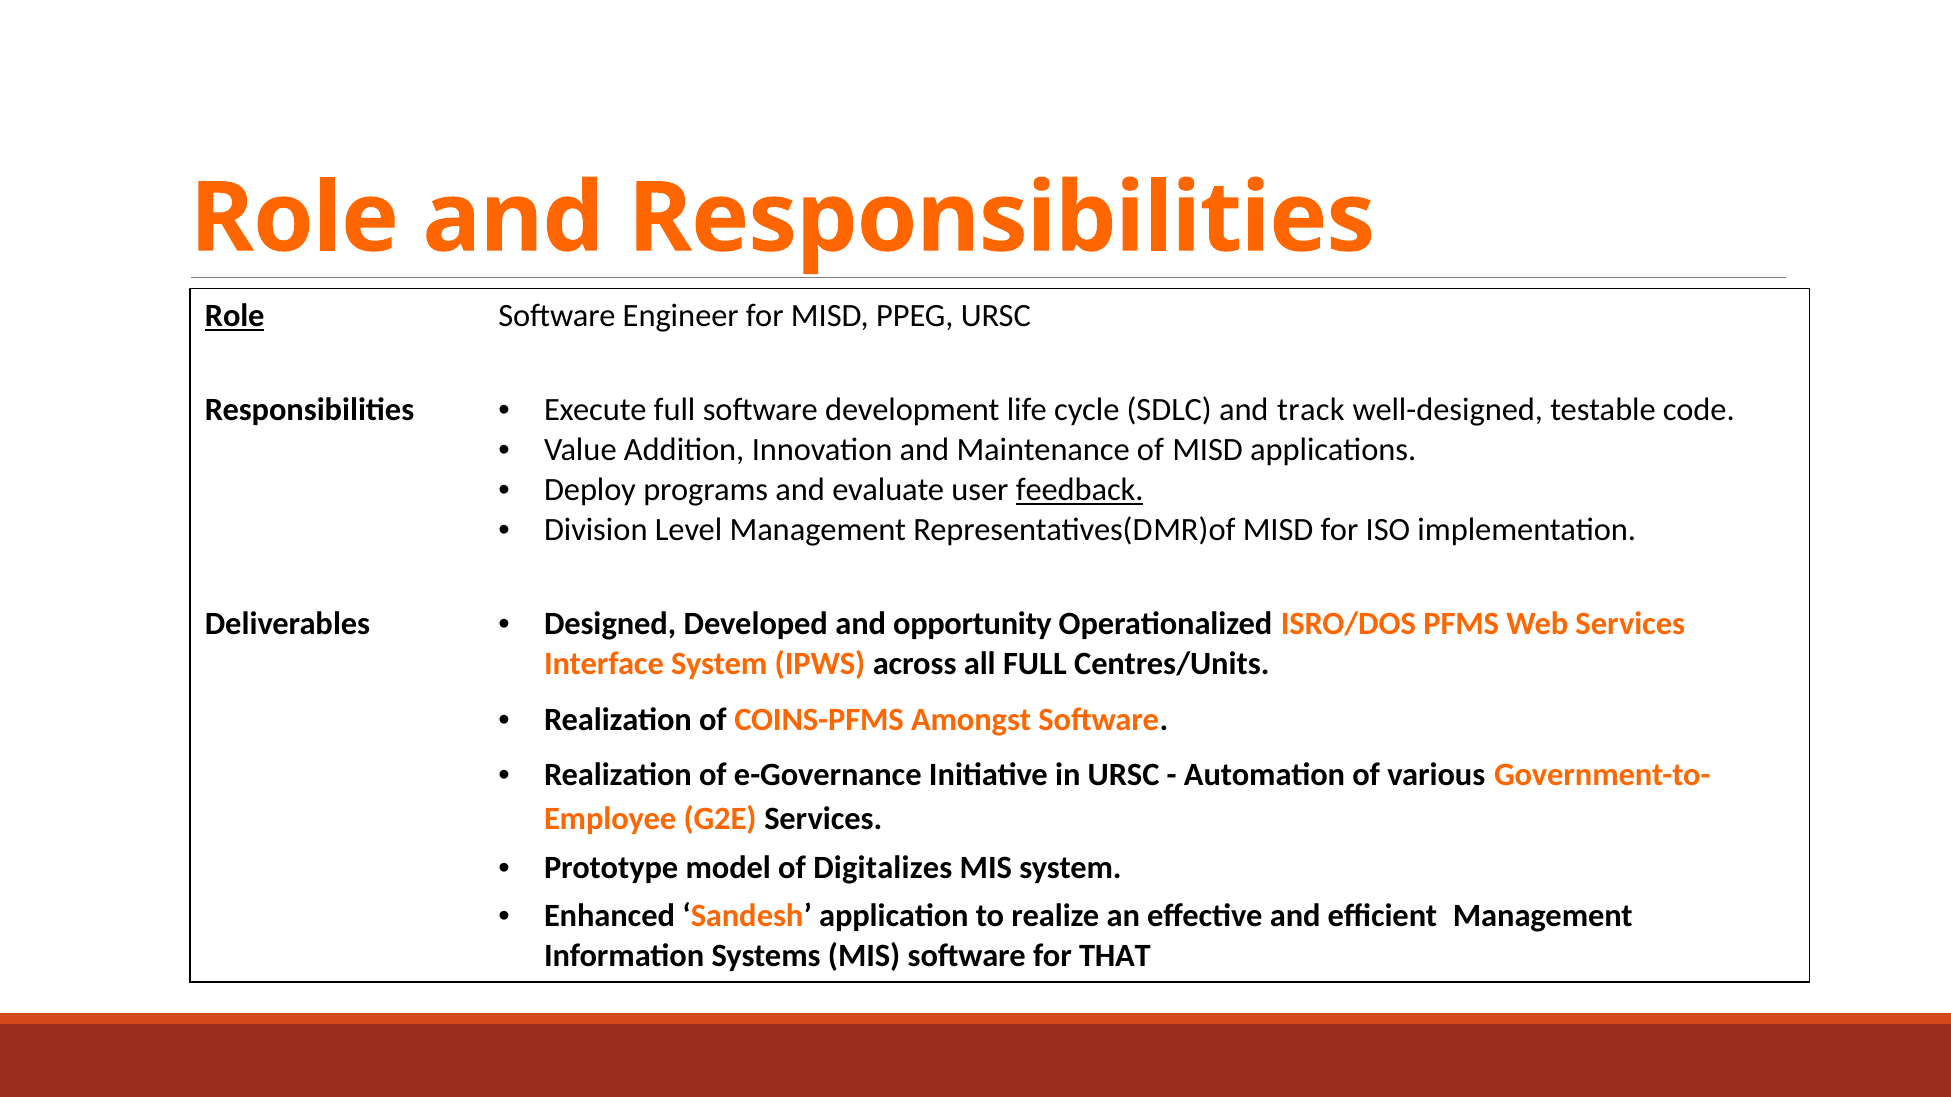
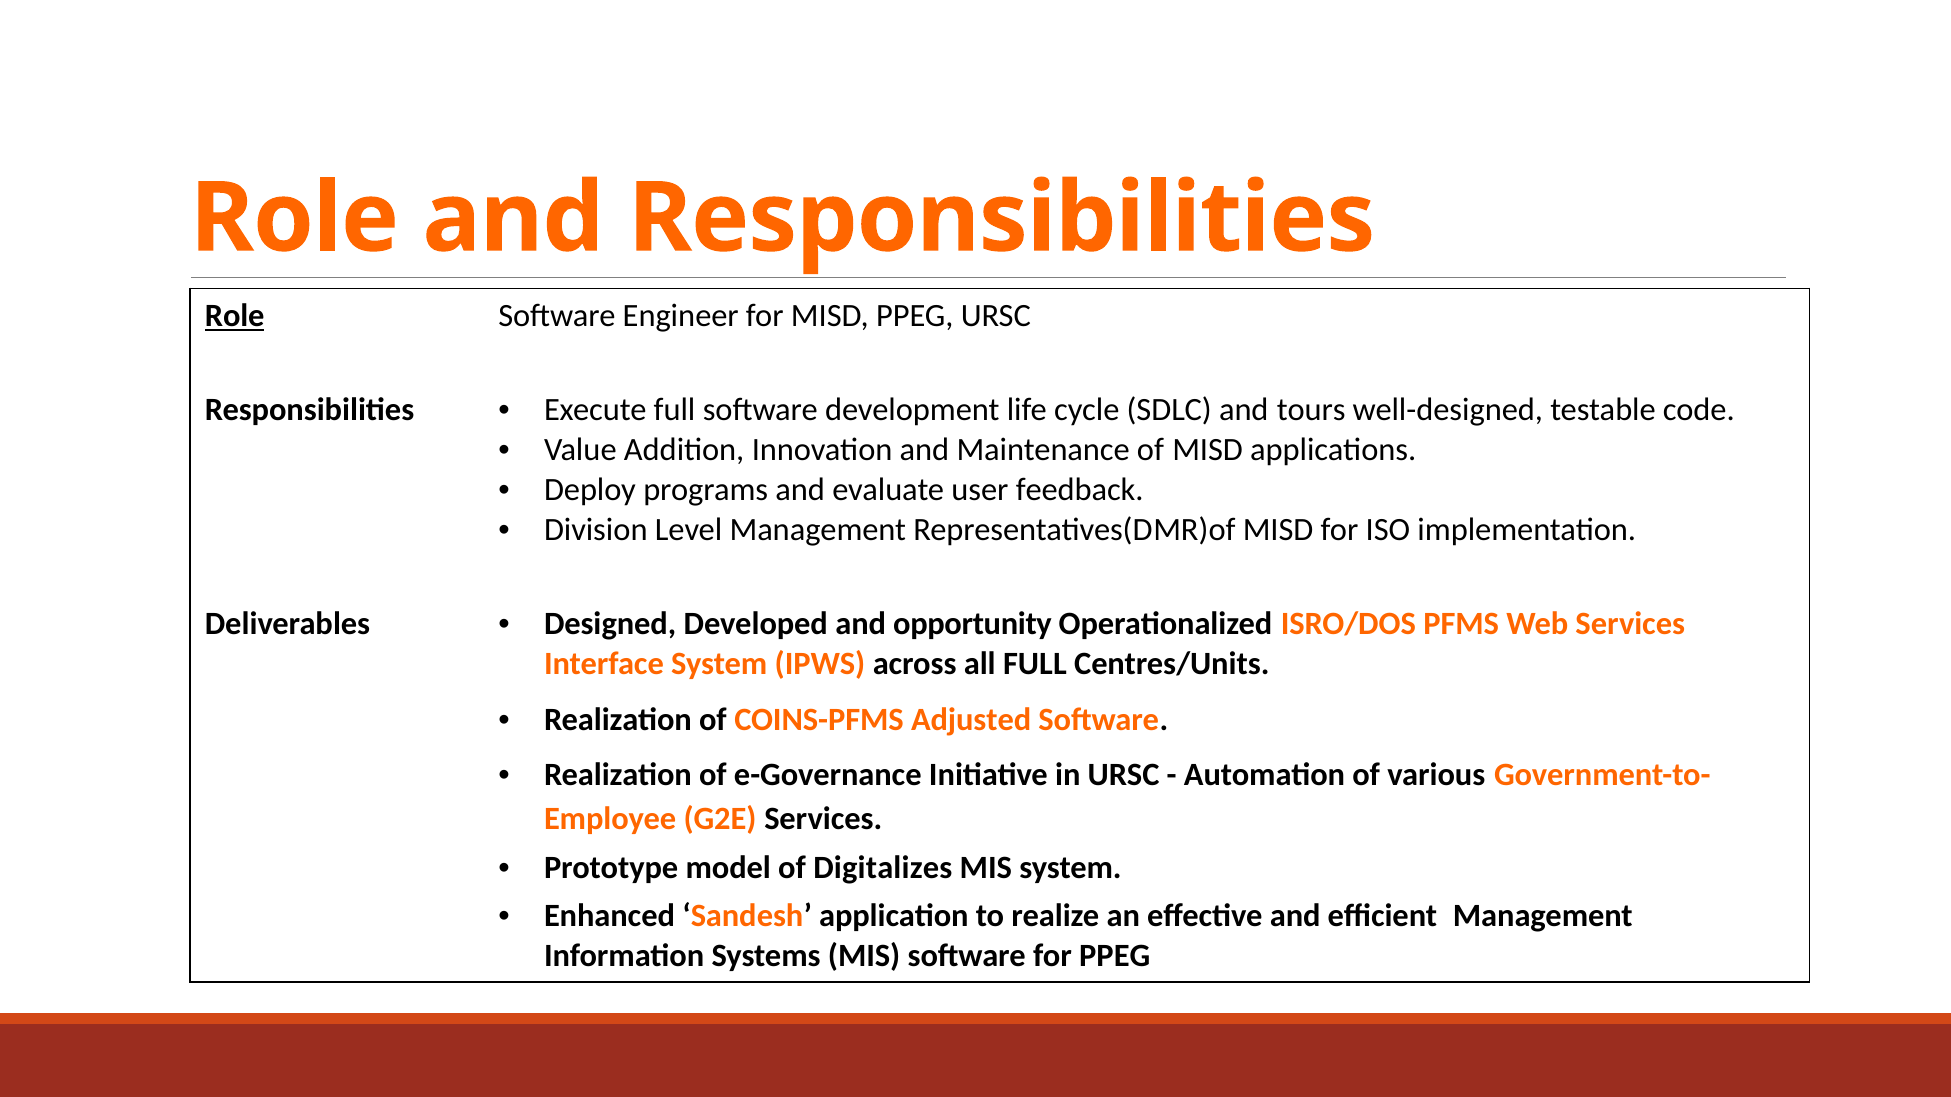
track: track -> tours
feedback underline: present -> none
Amongst: Amongst -> Adjusted
for THAT: THAT -> PPEG
